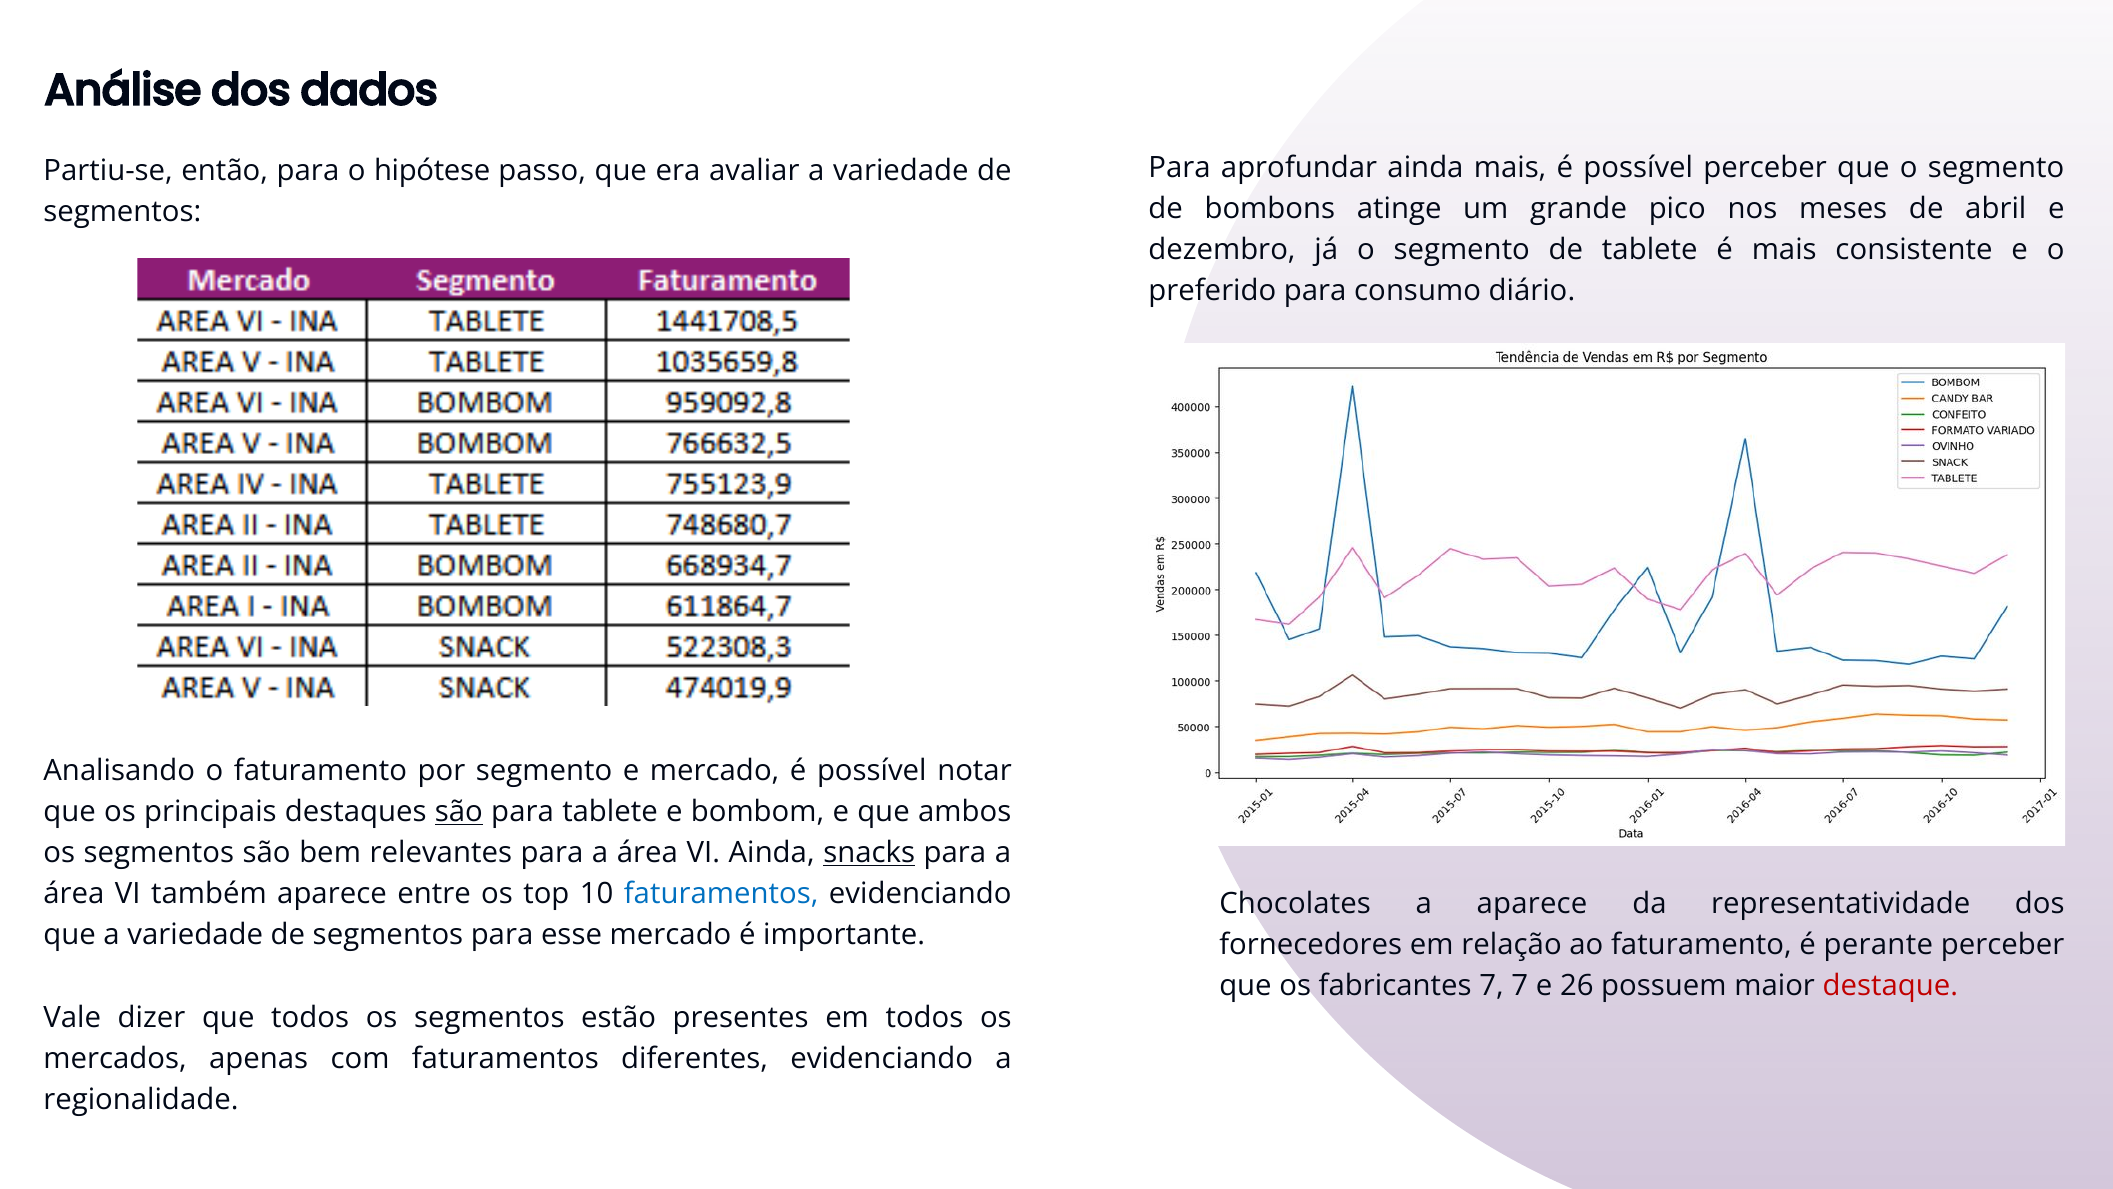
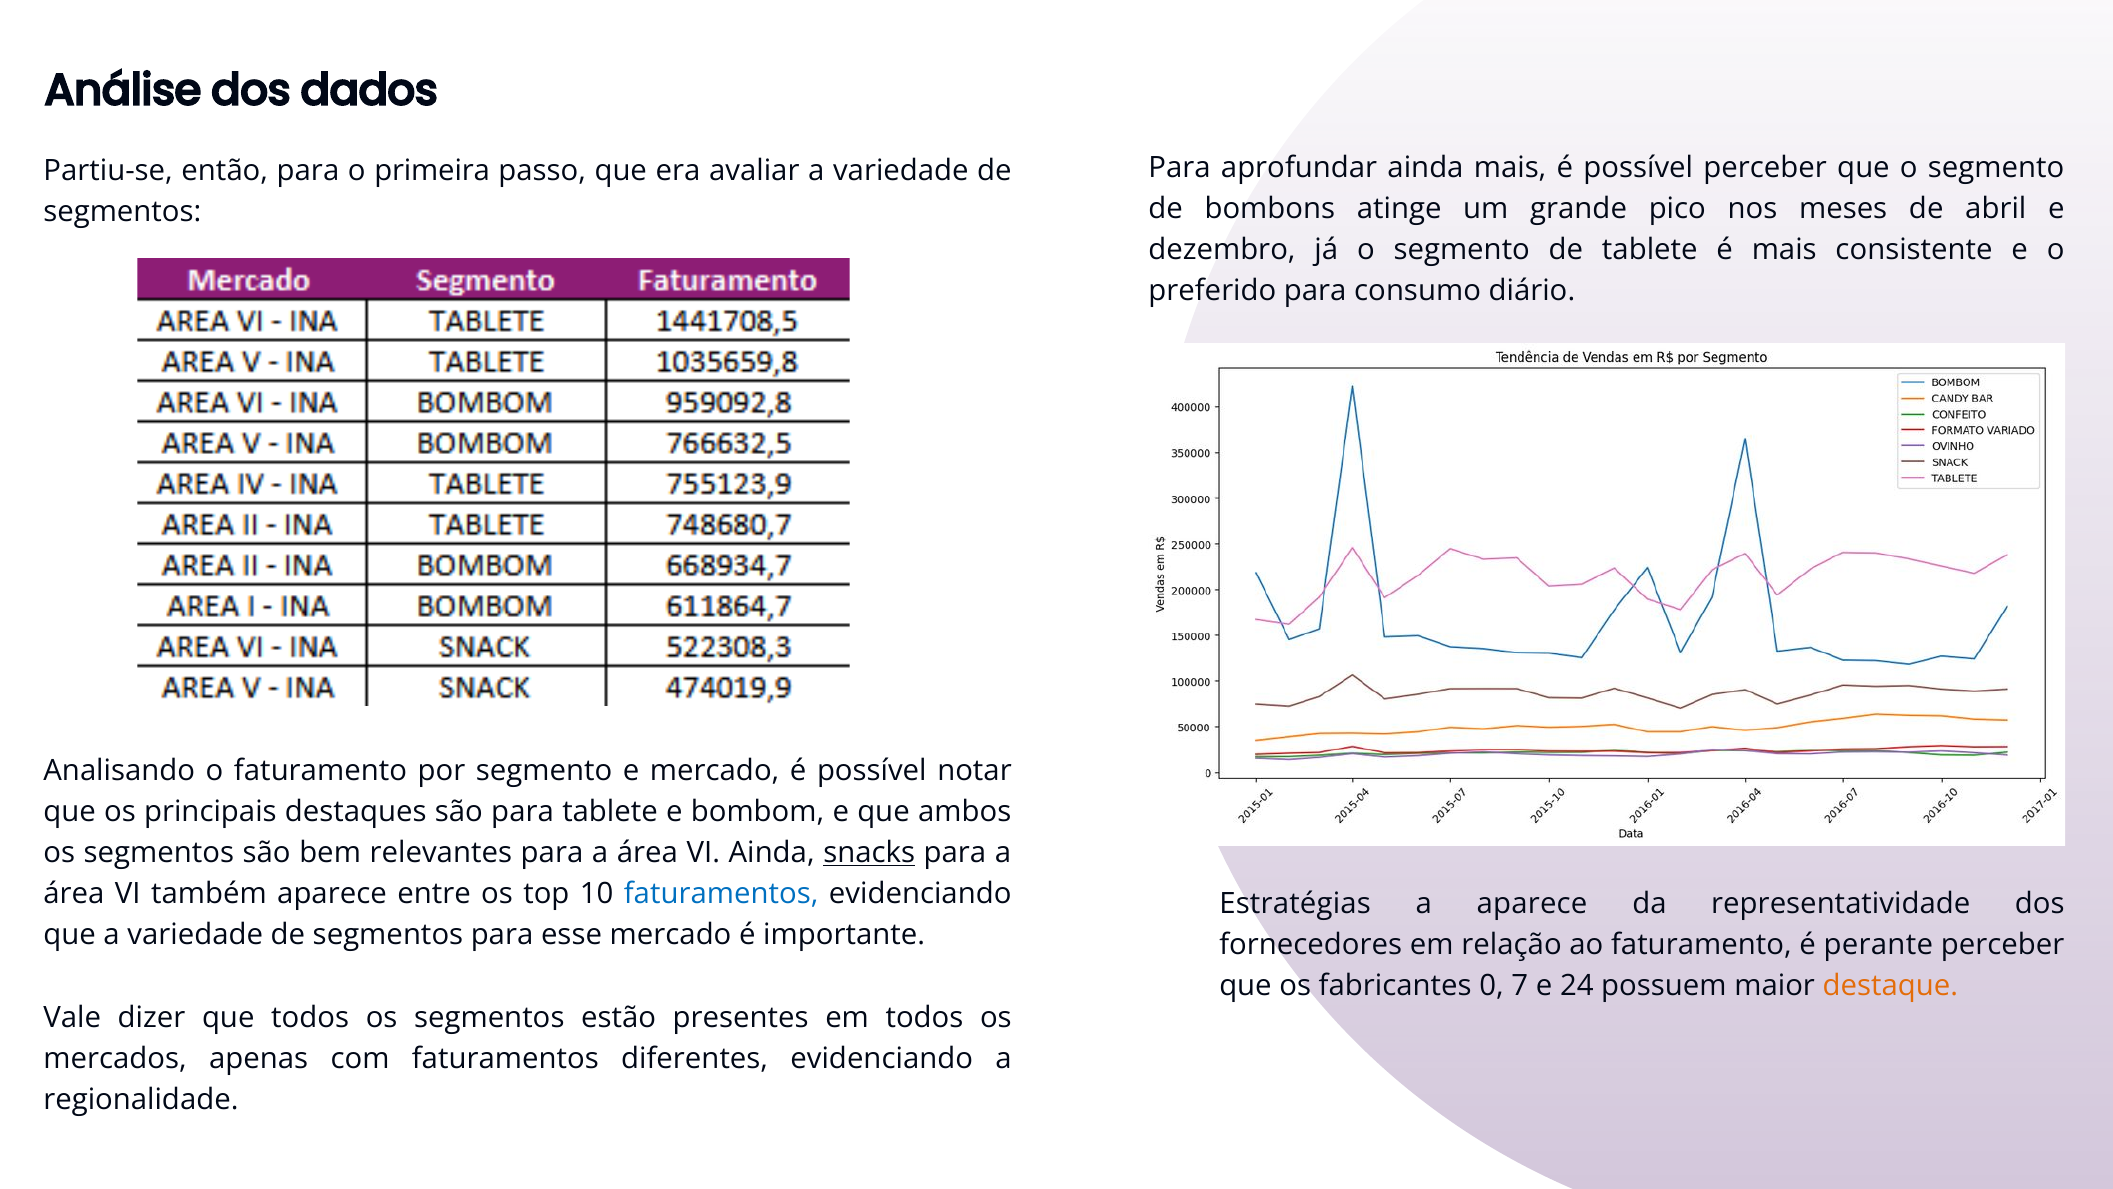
hipótese: hipótese -> primeira
são at (459, 812) underline: present -> none
Chocolates: Chocolates -> Estratégias
fabricantes 7: 7 -> 0
26: 26 -> 24
destaque colour: red -> orange
